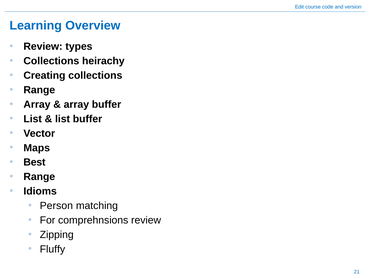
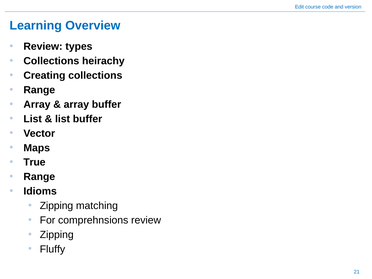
Best: Best -> True
Person at (56, 206): Person -> Zipping
